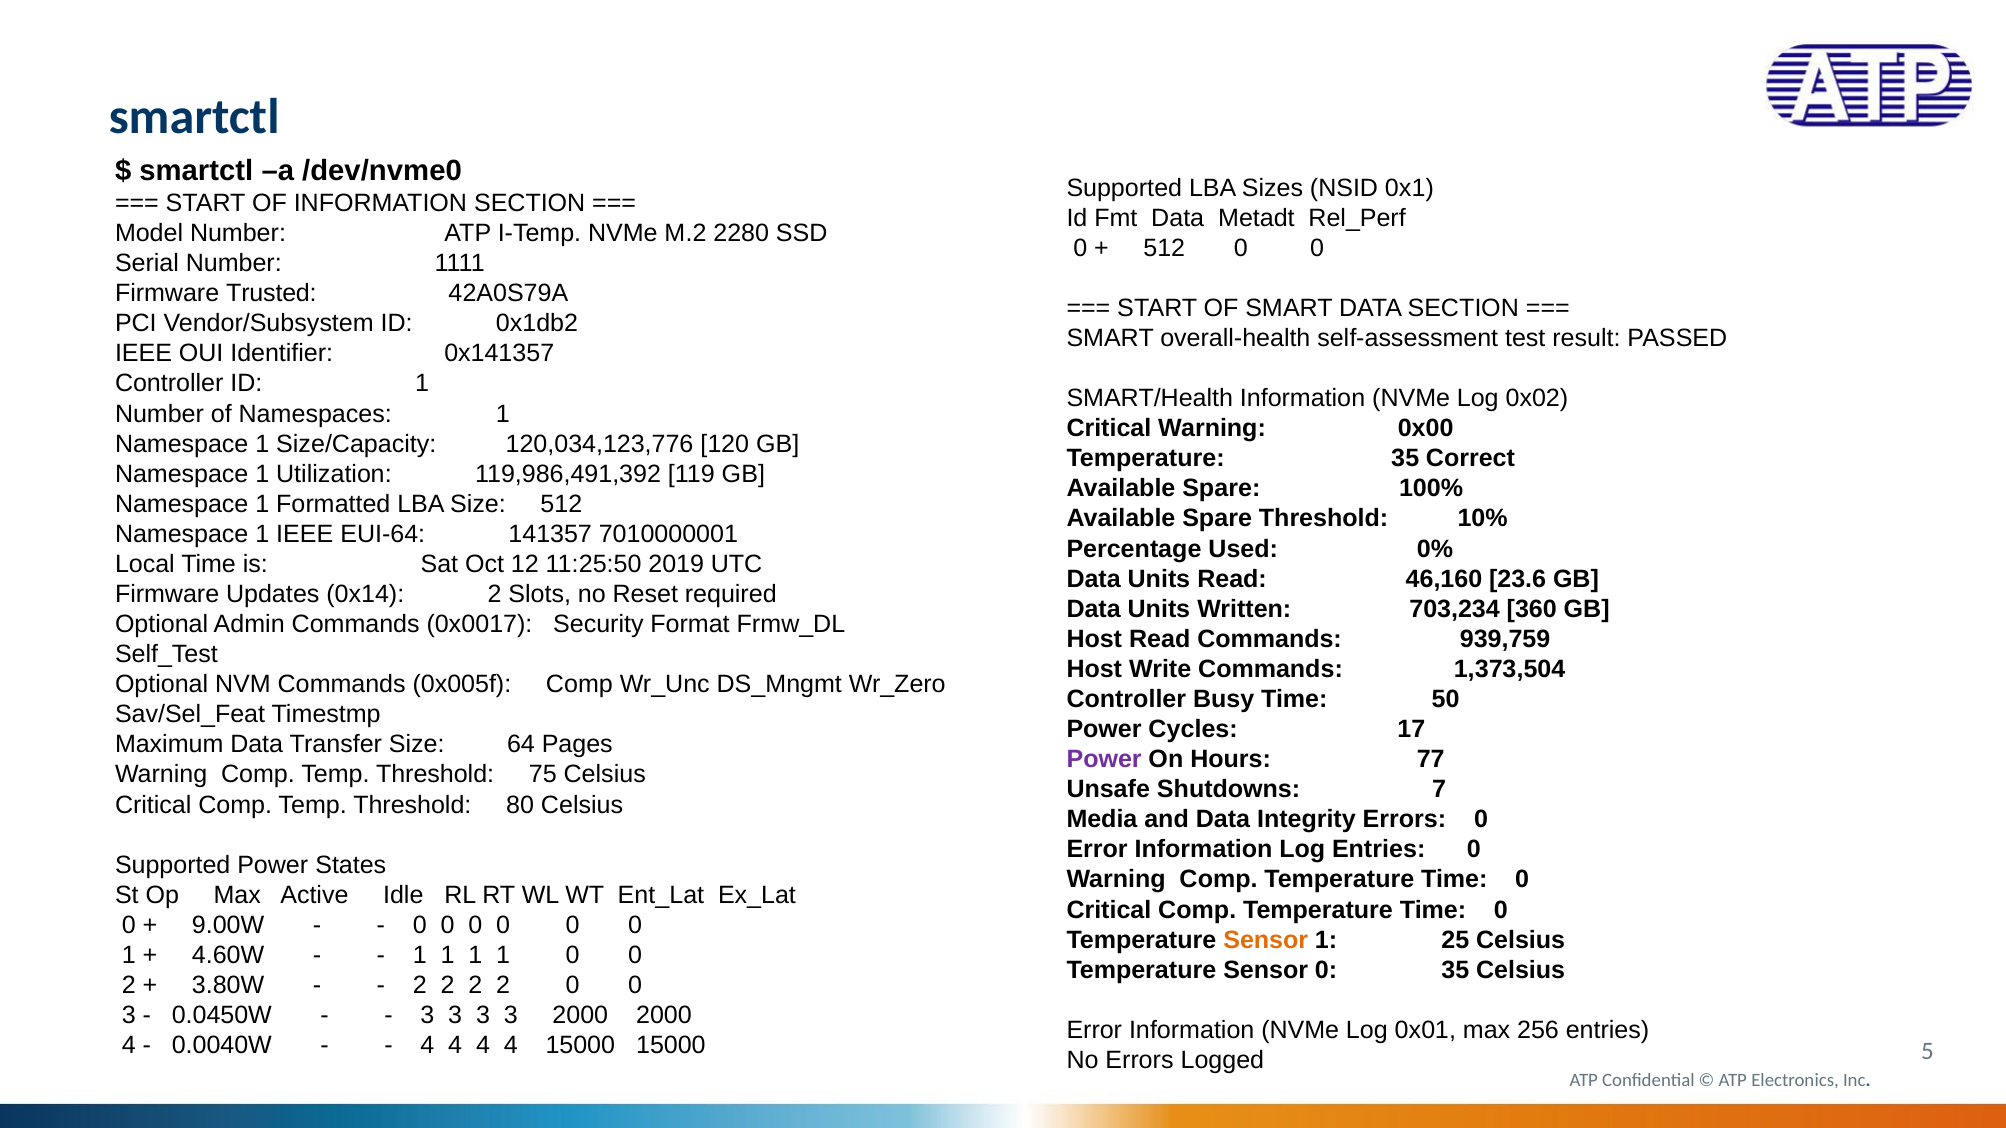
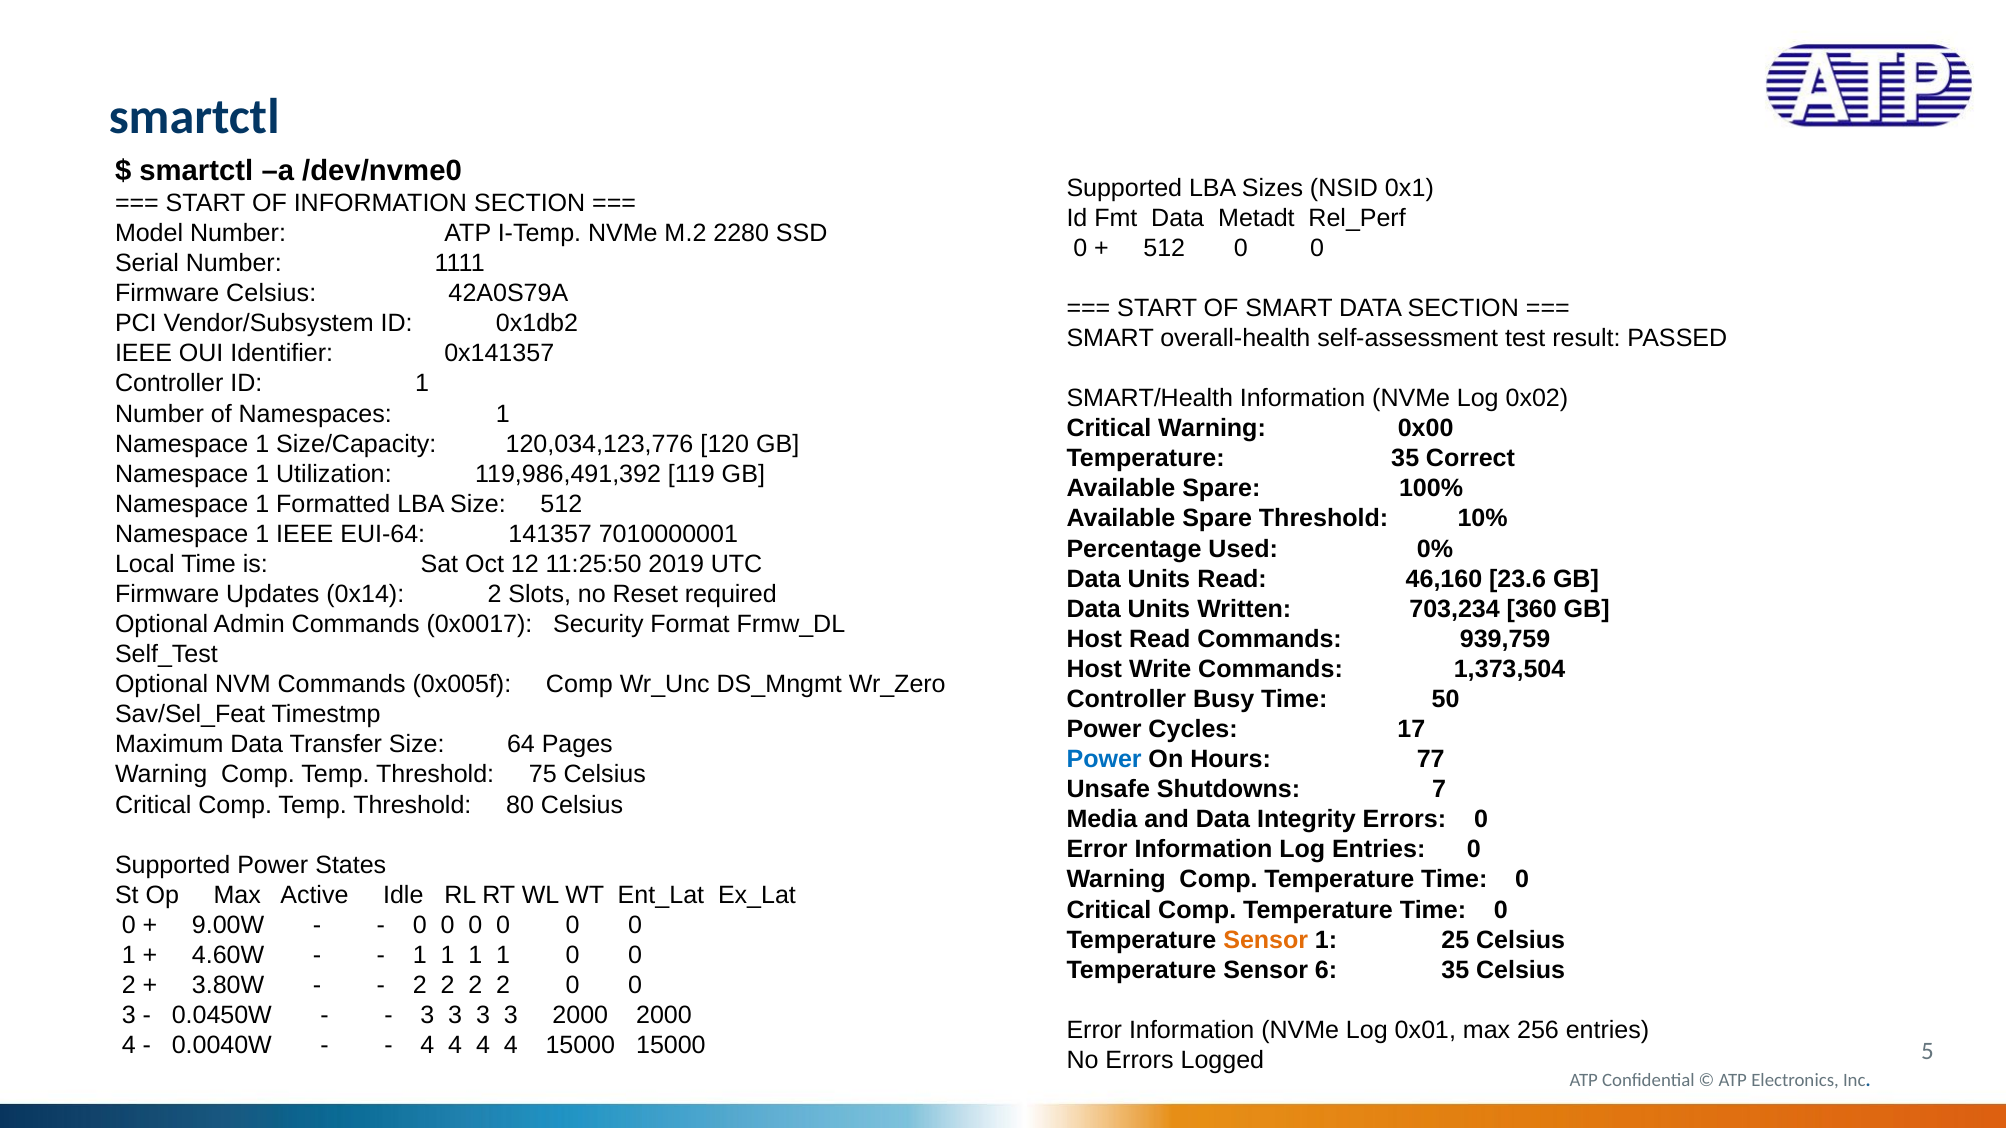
Firmware Trusted: Trusted -> Celsius
Power at (1104, 760) colour: purple -> blue
Sensor 0: 0 -> 6
